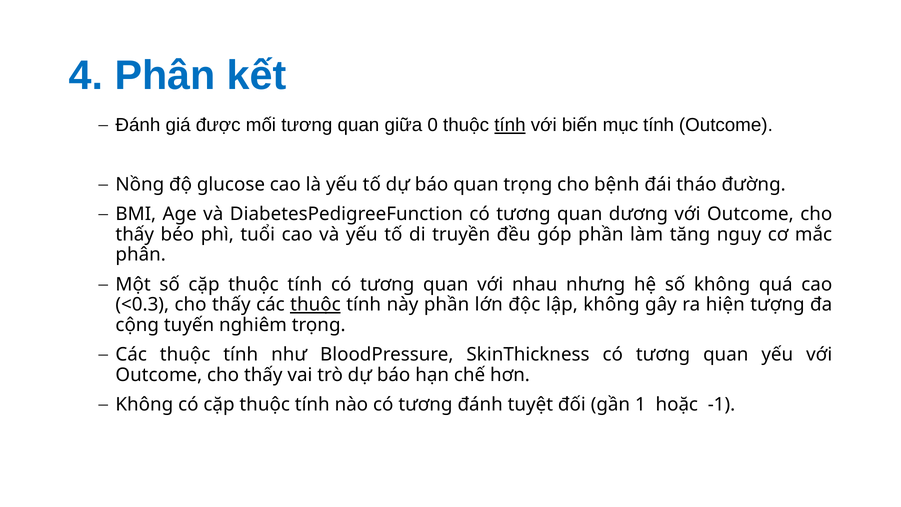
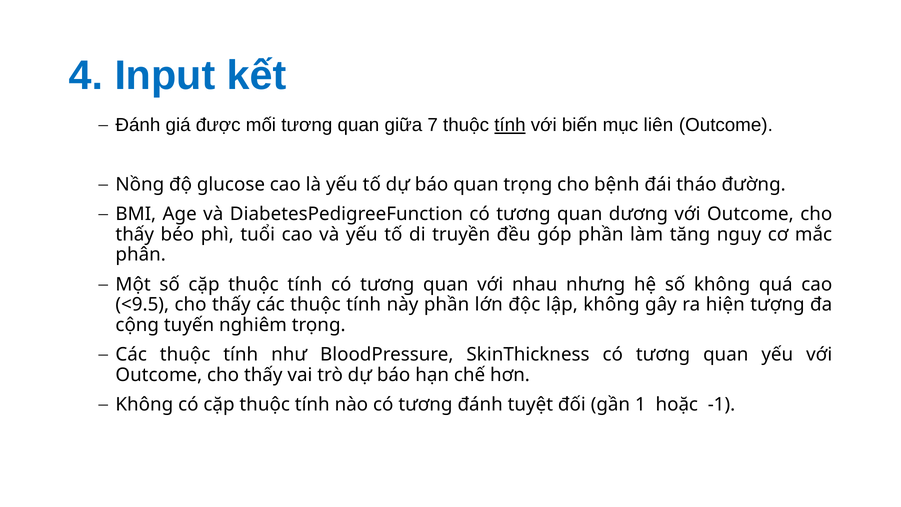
4 Phân: Phân -> Input
0: 0 -> 7
mục tính: tính -> liên
<0.3: <0.3 -> <9.5
thuộc at (315, 305) underline: present -> none
